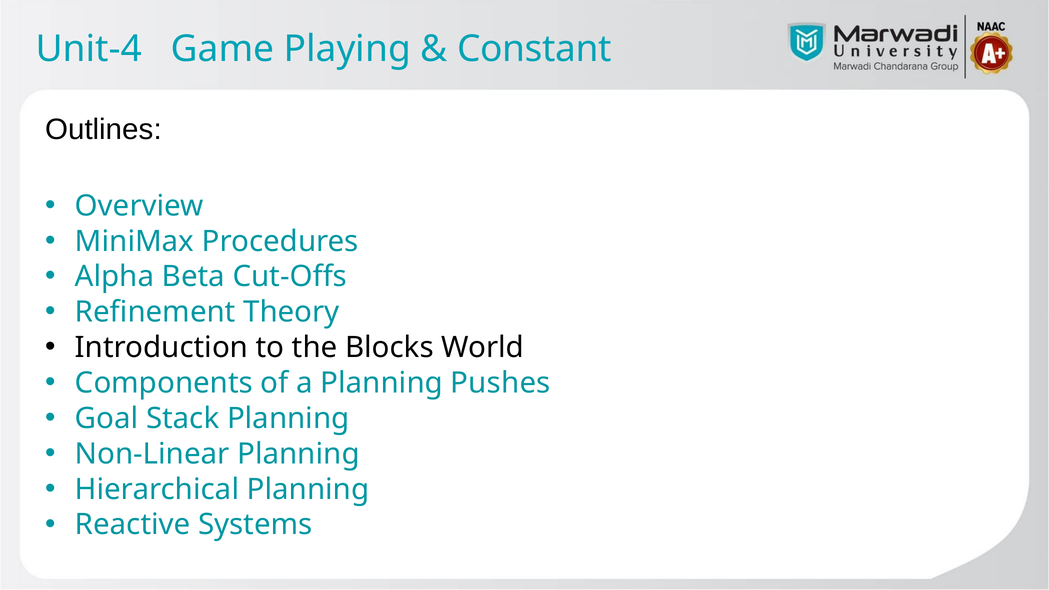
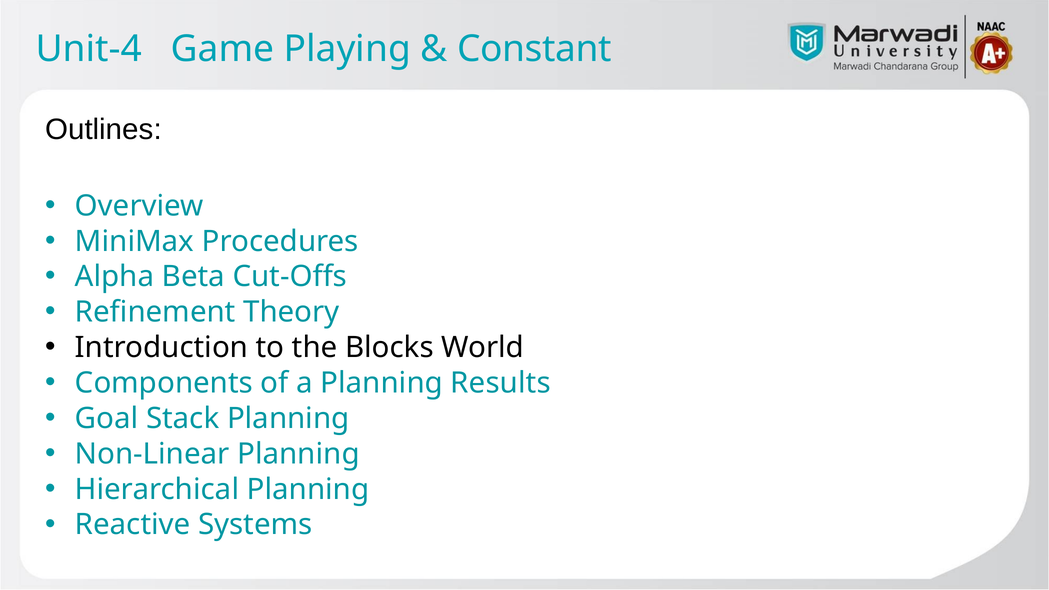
Pushes: Pushes -> Results
